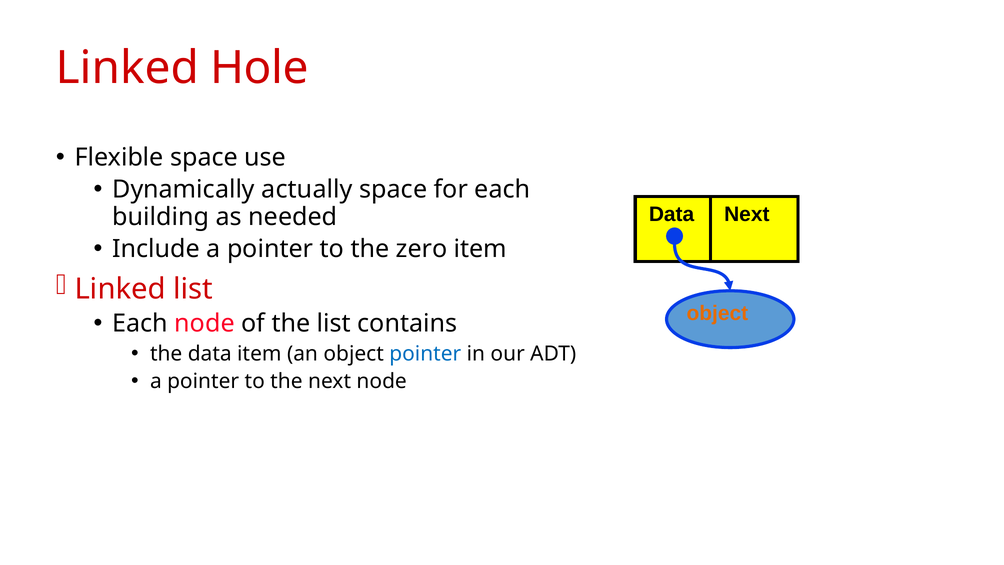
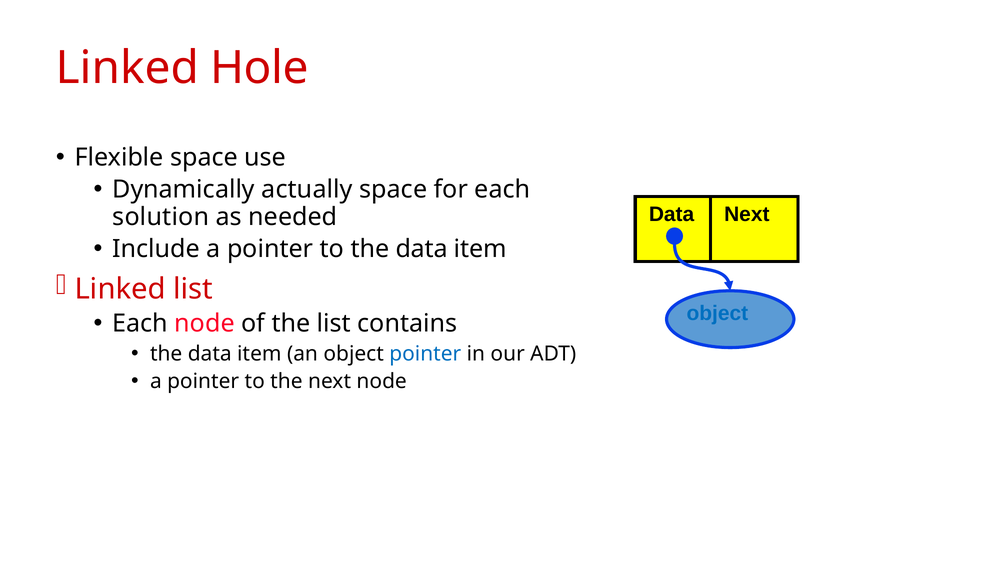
building: building -> solution
to the zero: zero -> data
object at (717, 313) colour: orange -> blue
